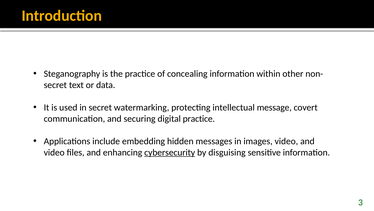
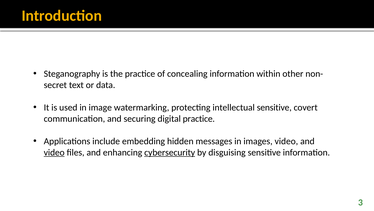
in secret: secret -> image
intellectual message: message -> sensitive
video at (54, 152) underline: none -> present
